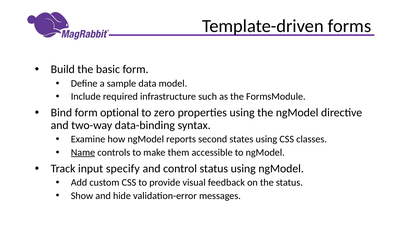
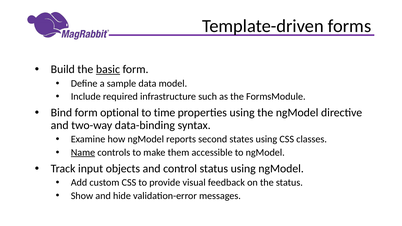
basic underline: none -> present
zero: zero -> time
specify: specify -> objects
